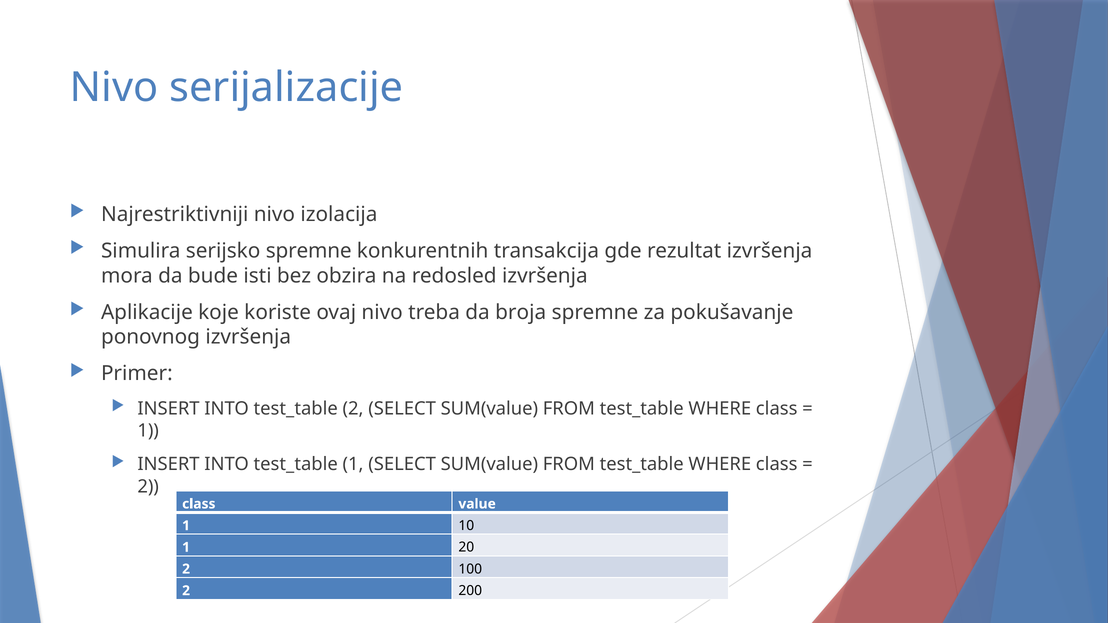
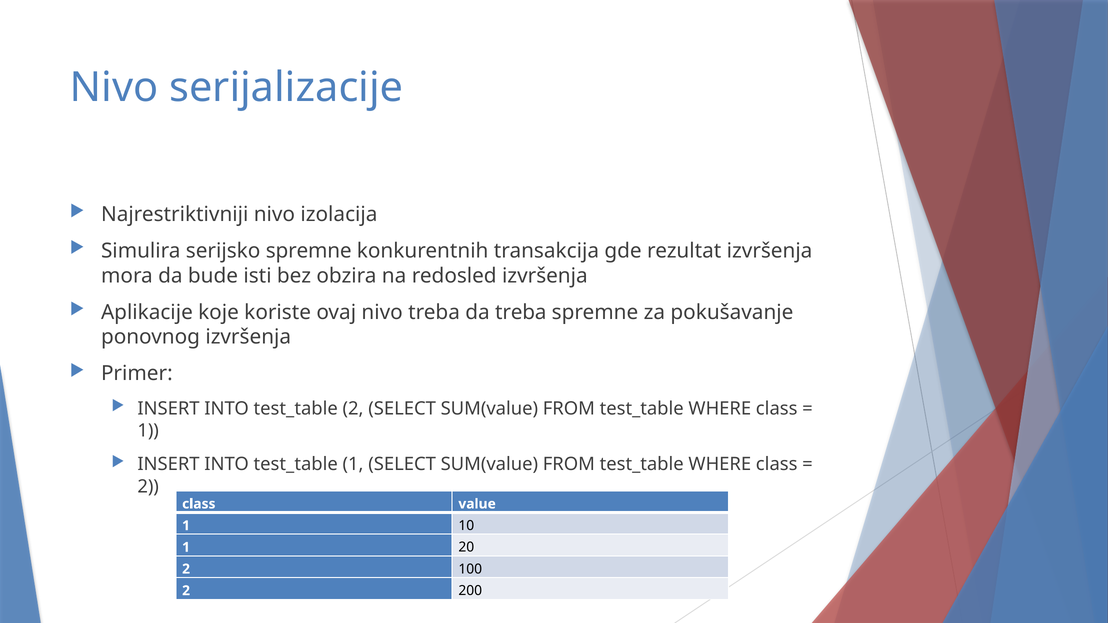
da broja: broja -> treba
